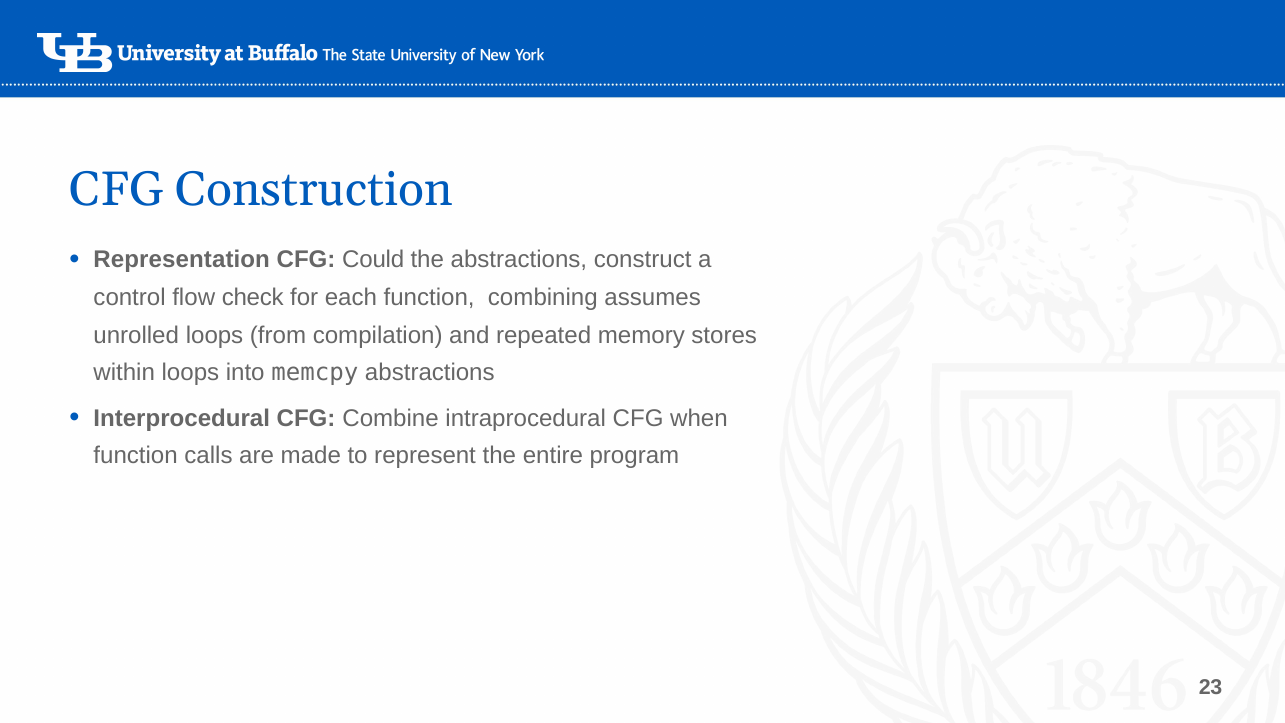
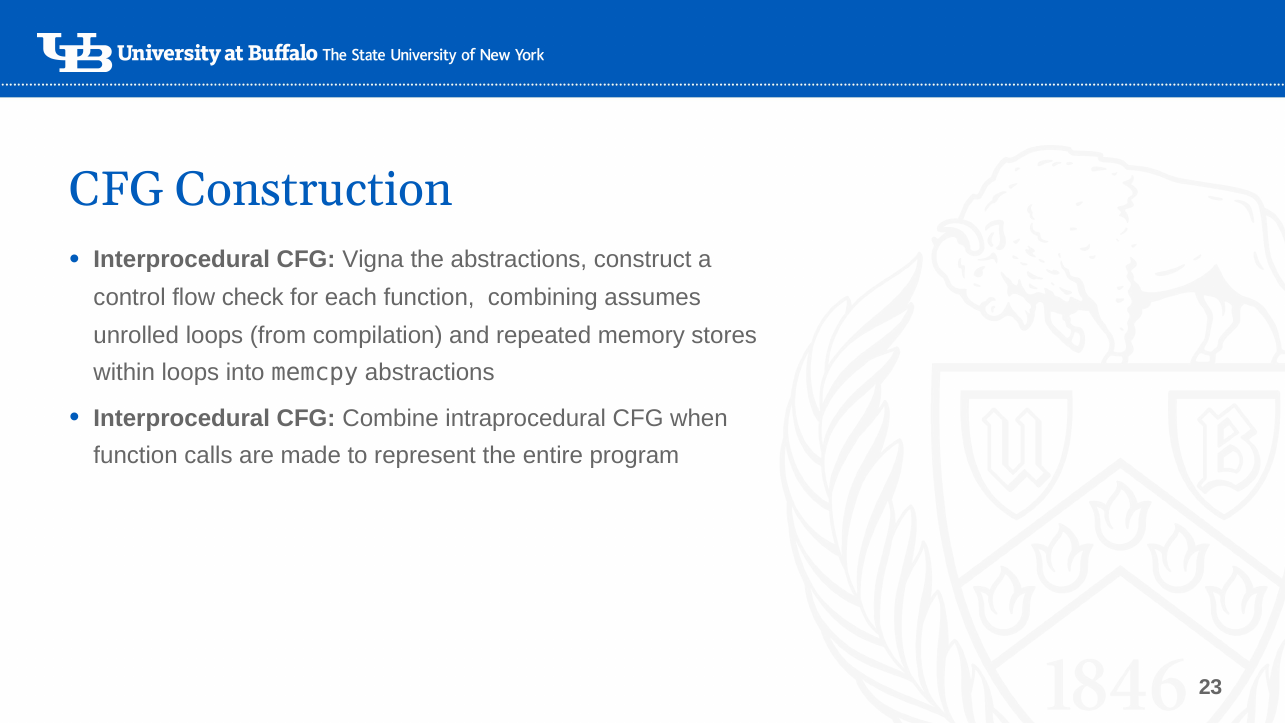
Representation at (182, 260): Representation -> Interprocedural
Could: Could -> Vigna
